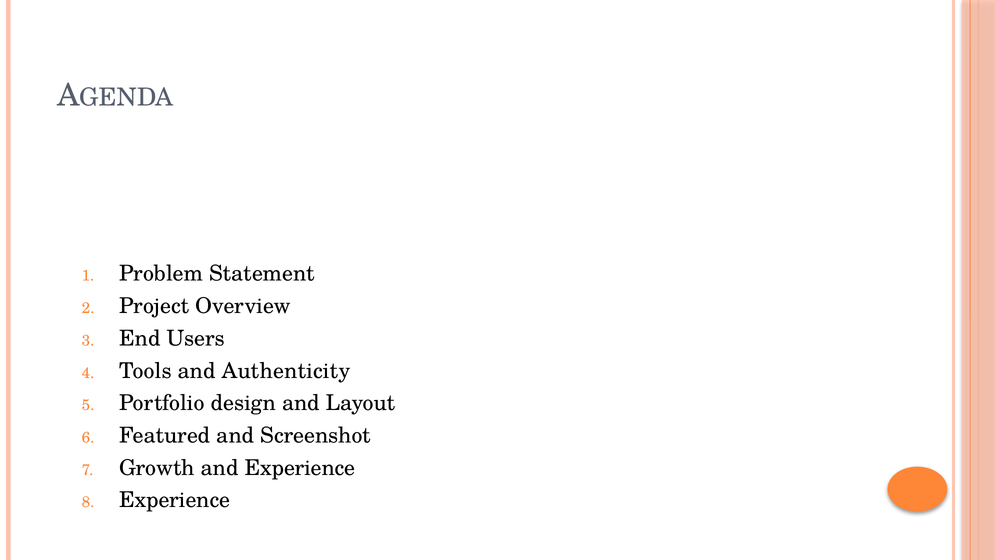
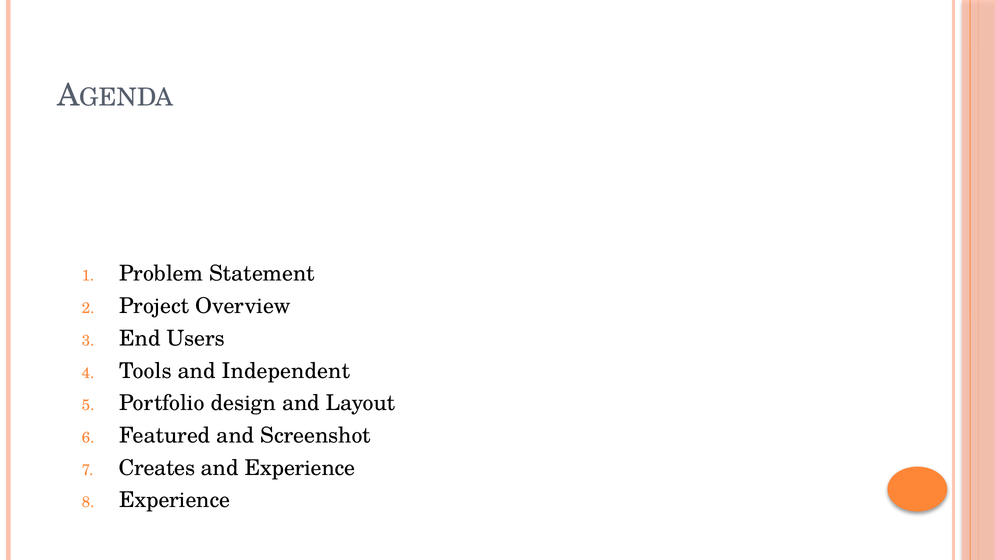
Authenticity: Authenticity -> Independent
Growth: Growth -> Creates
